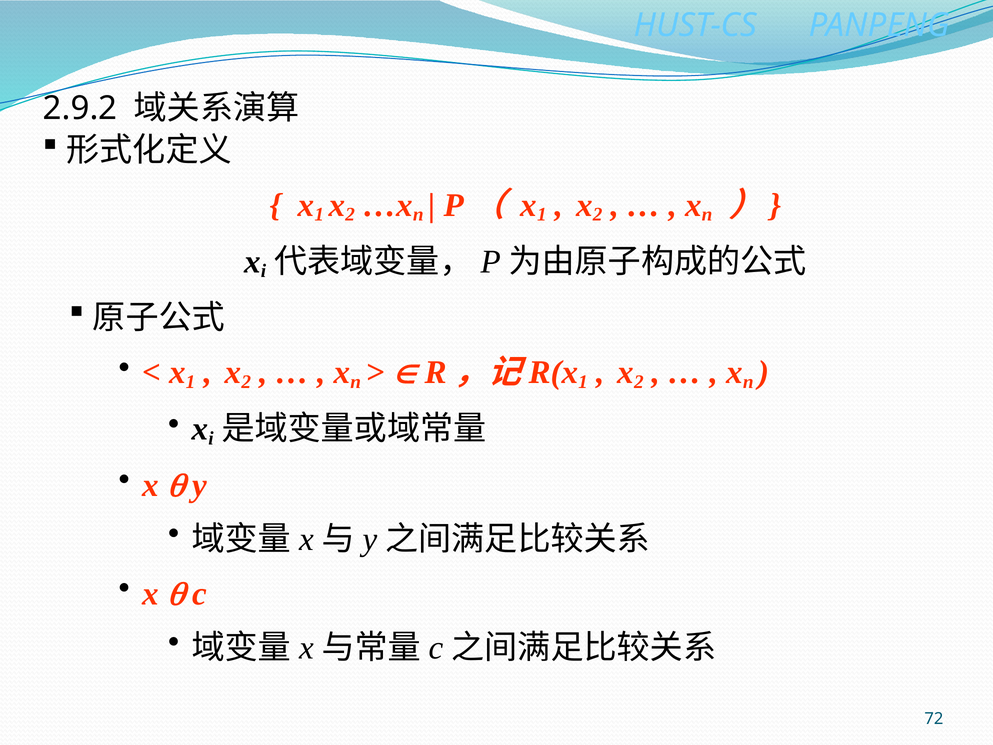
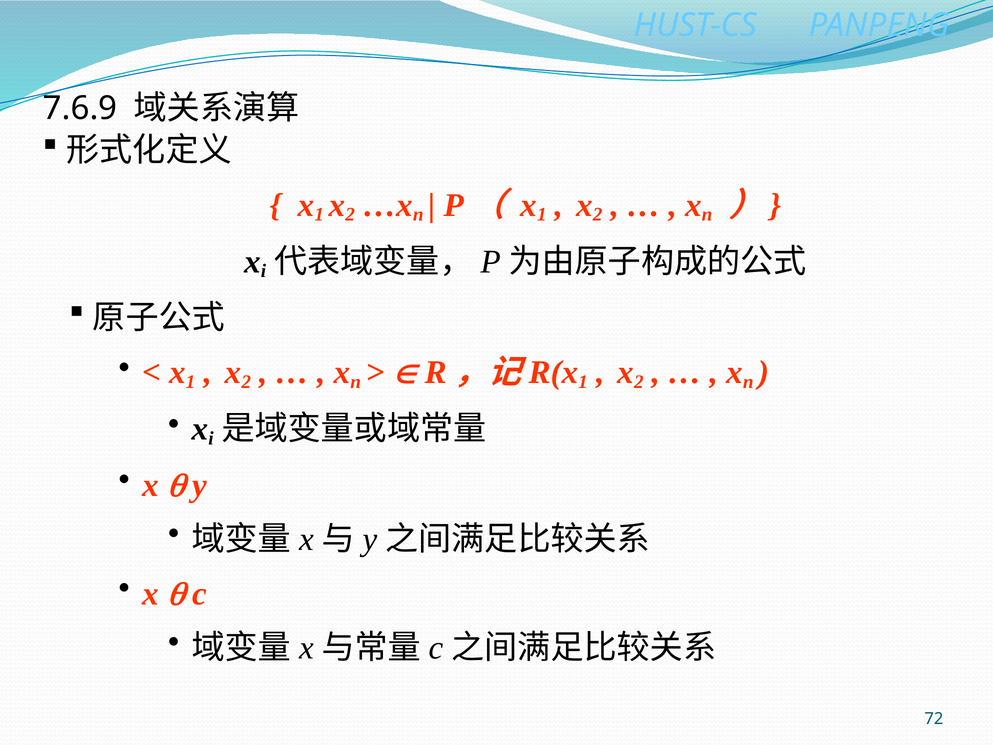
2.9.2: 2.9.2 -> 7.6.9
